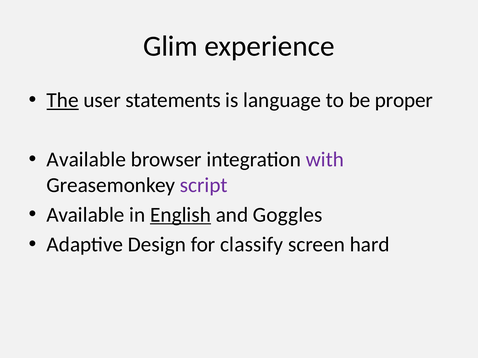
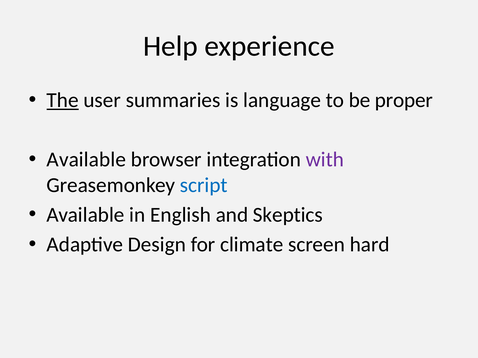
Glim: Glim -> Help
statements: statements -> summaries
script colour: purple -> blue
English underline: present -> none
Goggles: Goggles -> Skeptics
classify: classify -> climate
